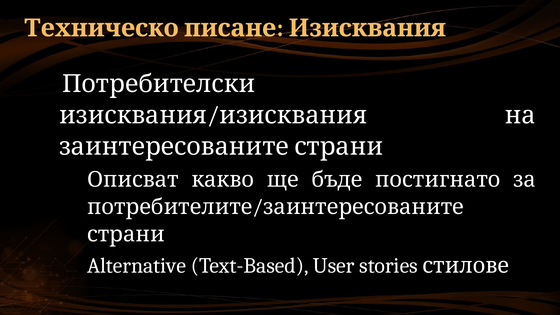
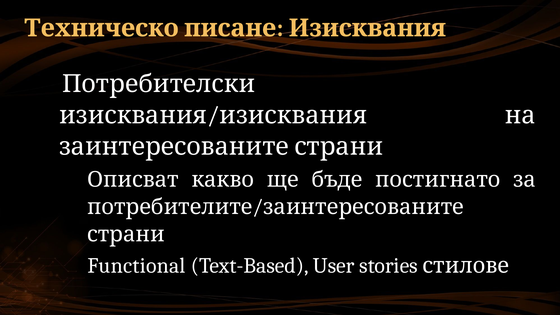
Alternative: Alternative -> Functional
